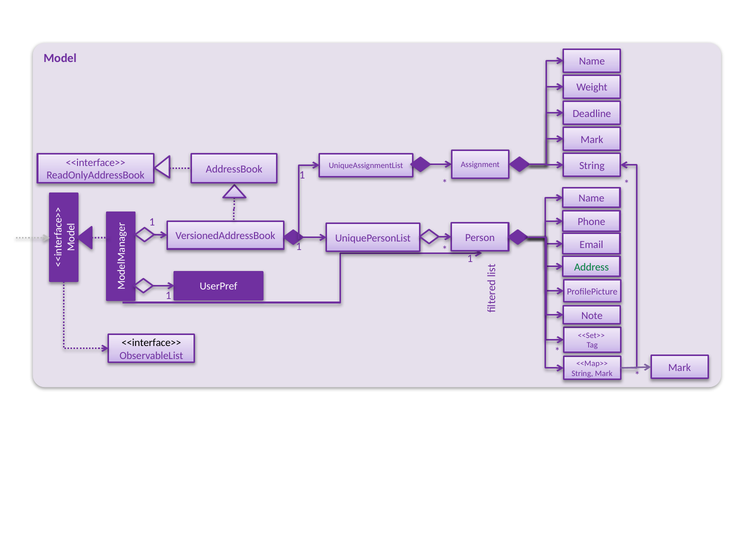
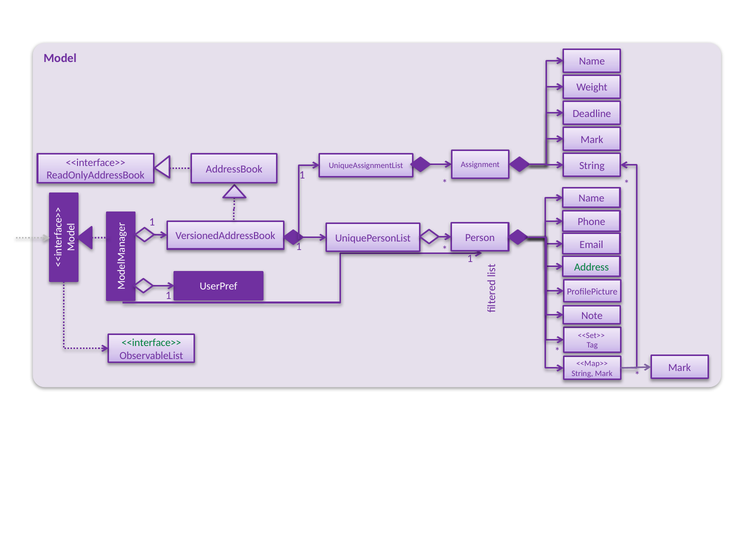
<<interface>> at (151, 342) colour: black -> green
